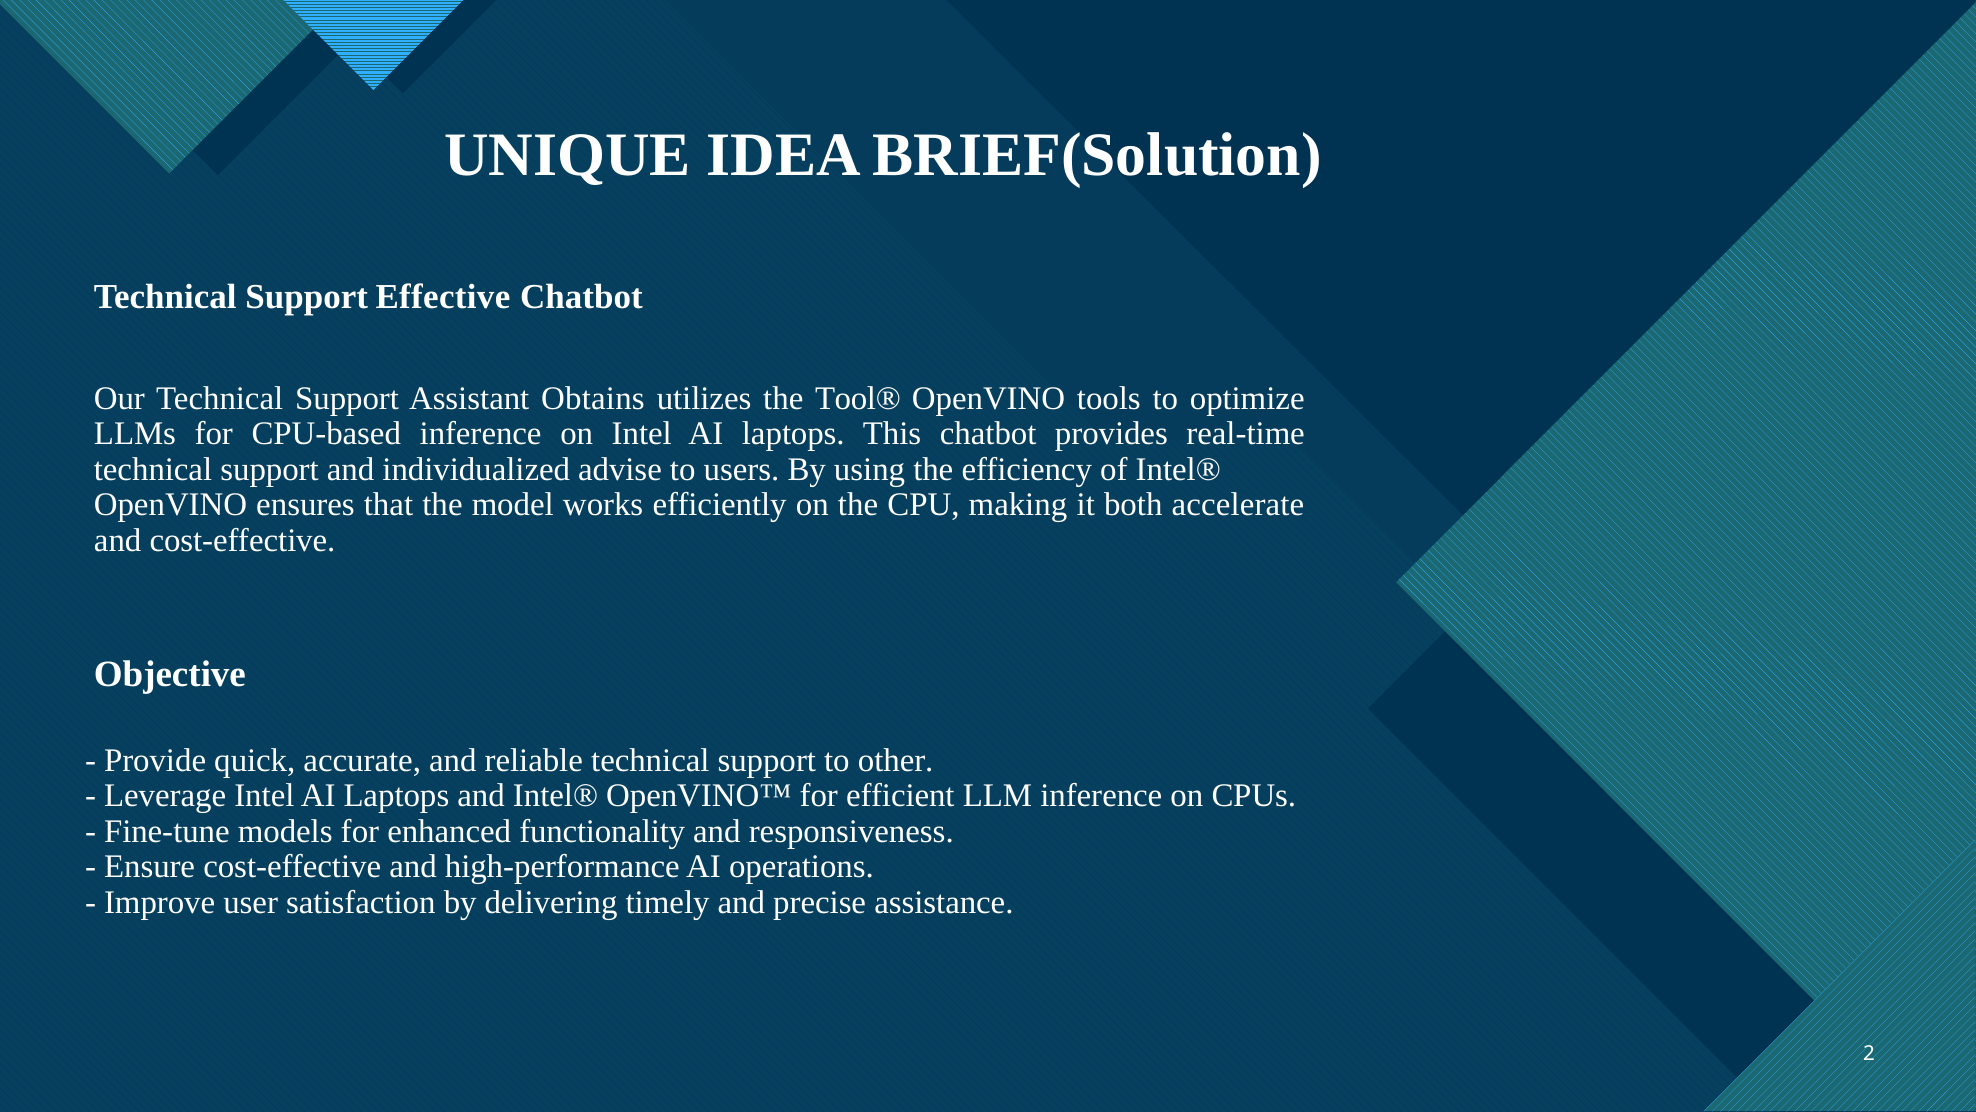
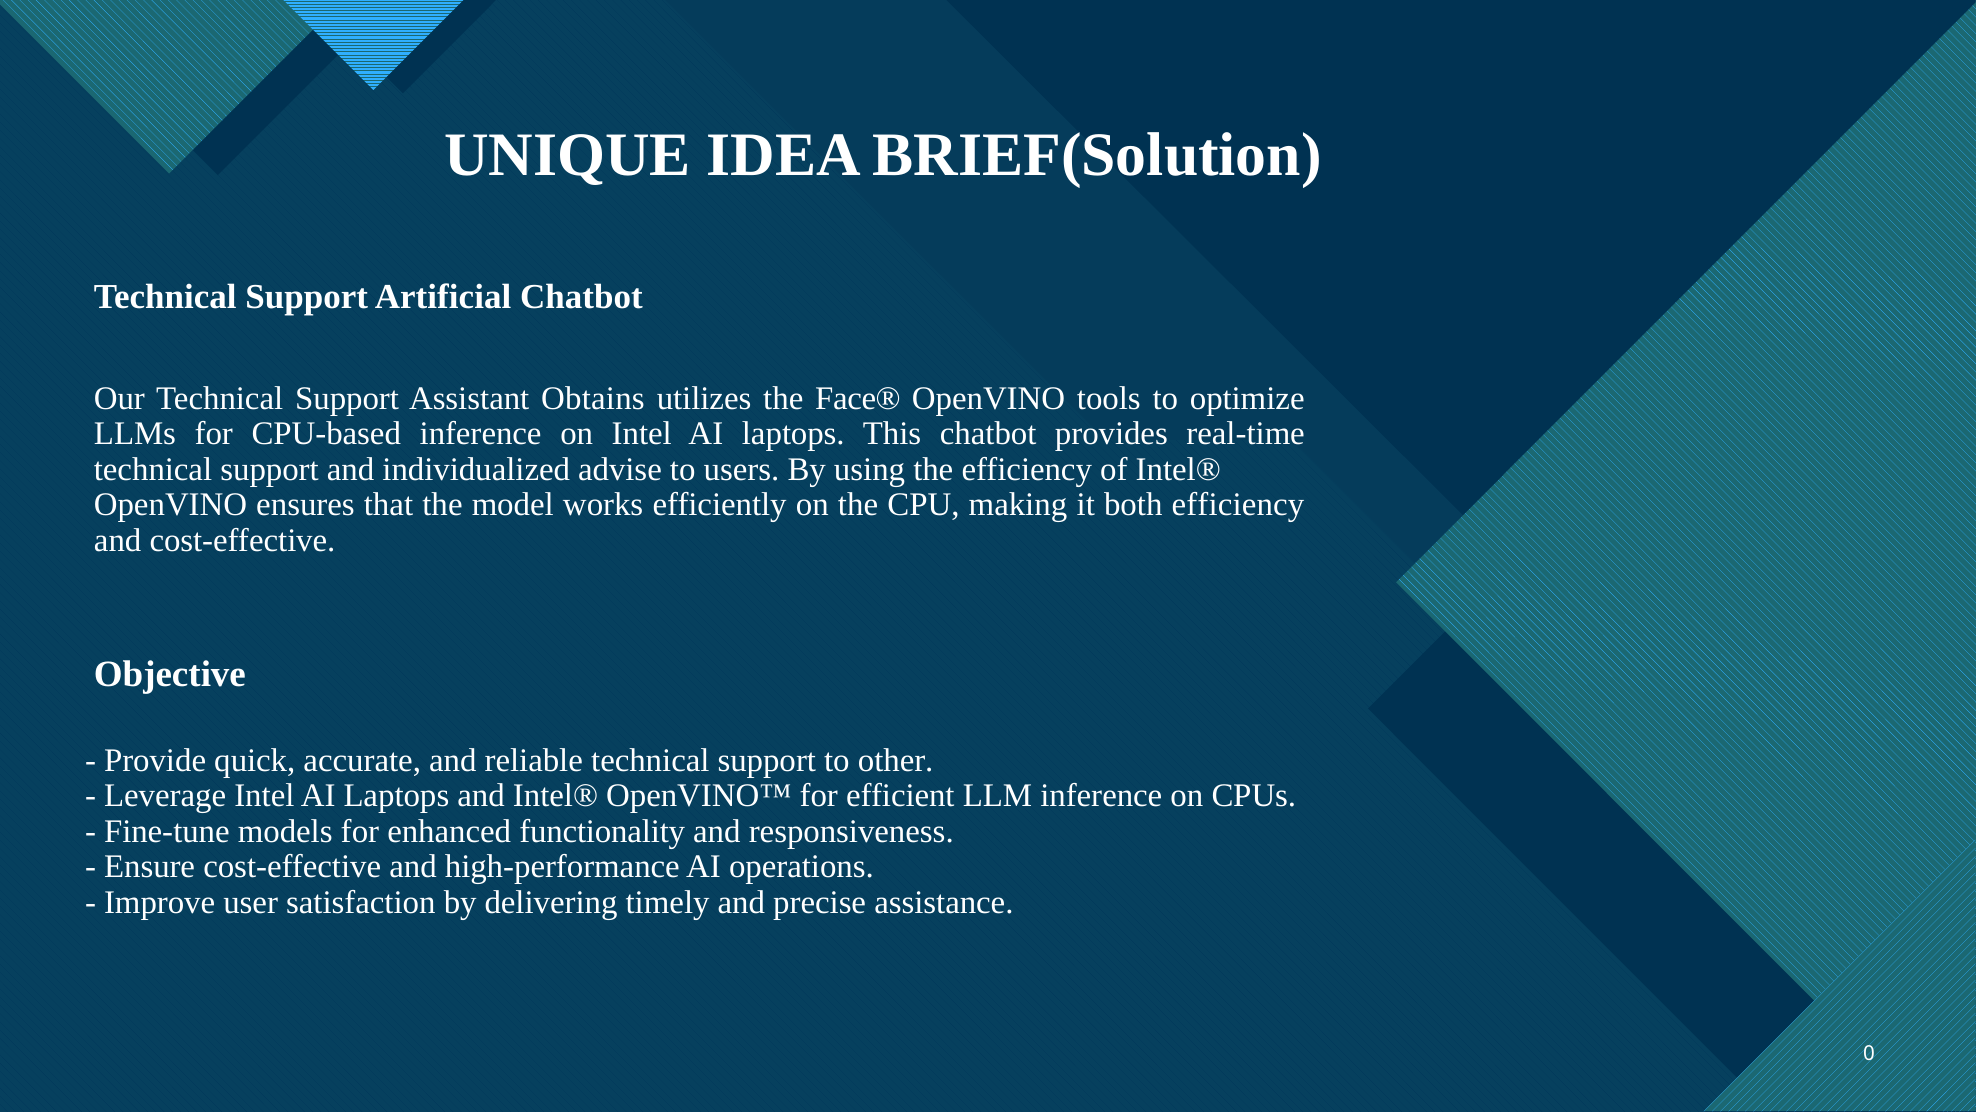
Effective: Effective -> Artificial
Tool®: Tool® -> Face®
both accelerate: accelerate -> efficiency
2: 2 -> 0
